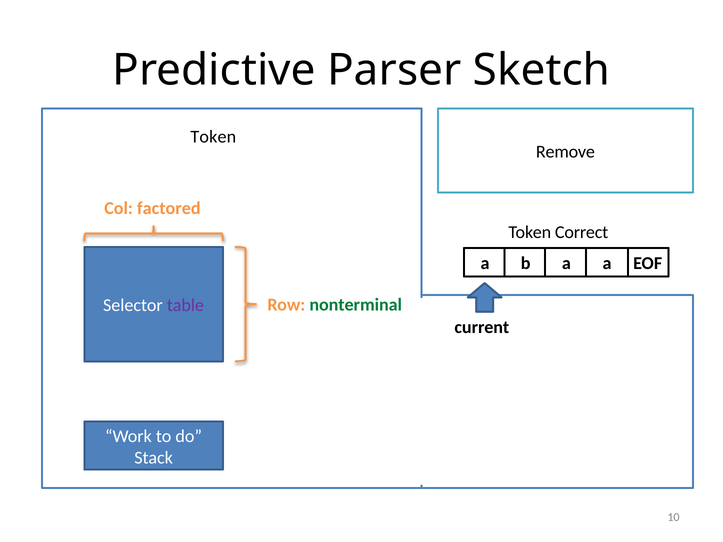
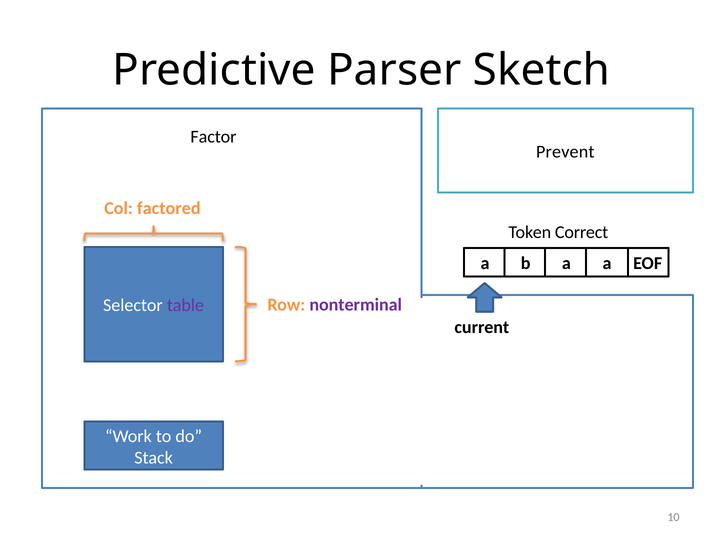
Token at (213, 137): Token -> Factor
Remove: Remove -> Prevent
nonterminal colour: green -> purple
